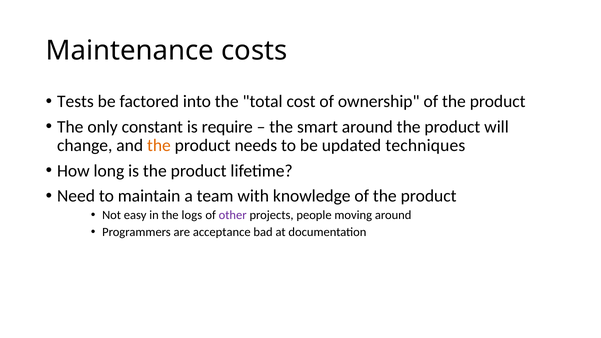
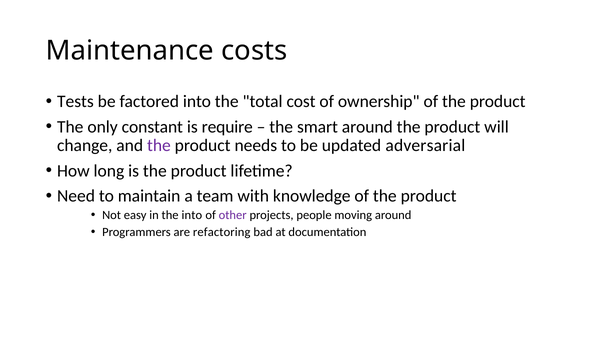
the at (159, 146) colour: orange -> purple
techniques: techniques -> adversarial
the logs: logs -> into
acceptance: acceptance -> refactoring
